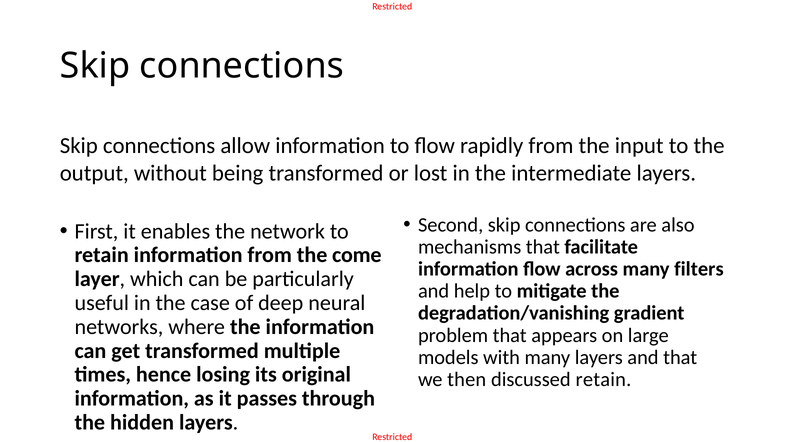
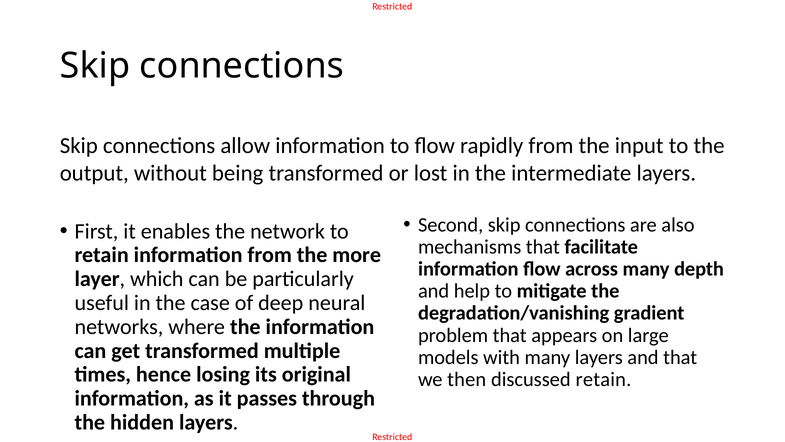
come: come -> more
filters: filters -> depth
